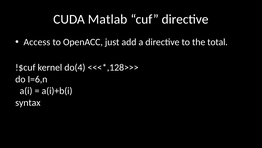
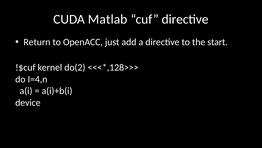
Access: Access -> Return
total: total -> start
do(4: do(4 -> do(2
I=6,n: I=6,n -> I=4,n
syntax: syntax -> device
